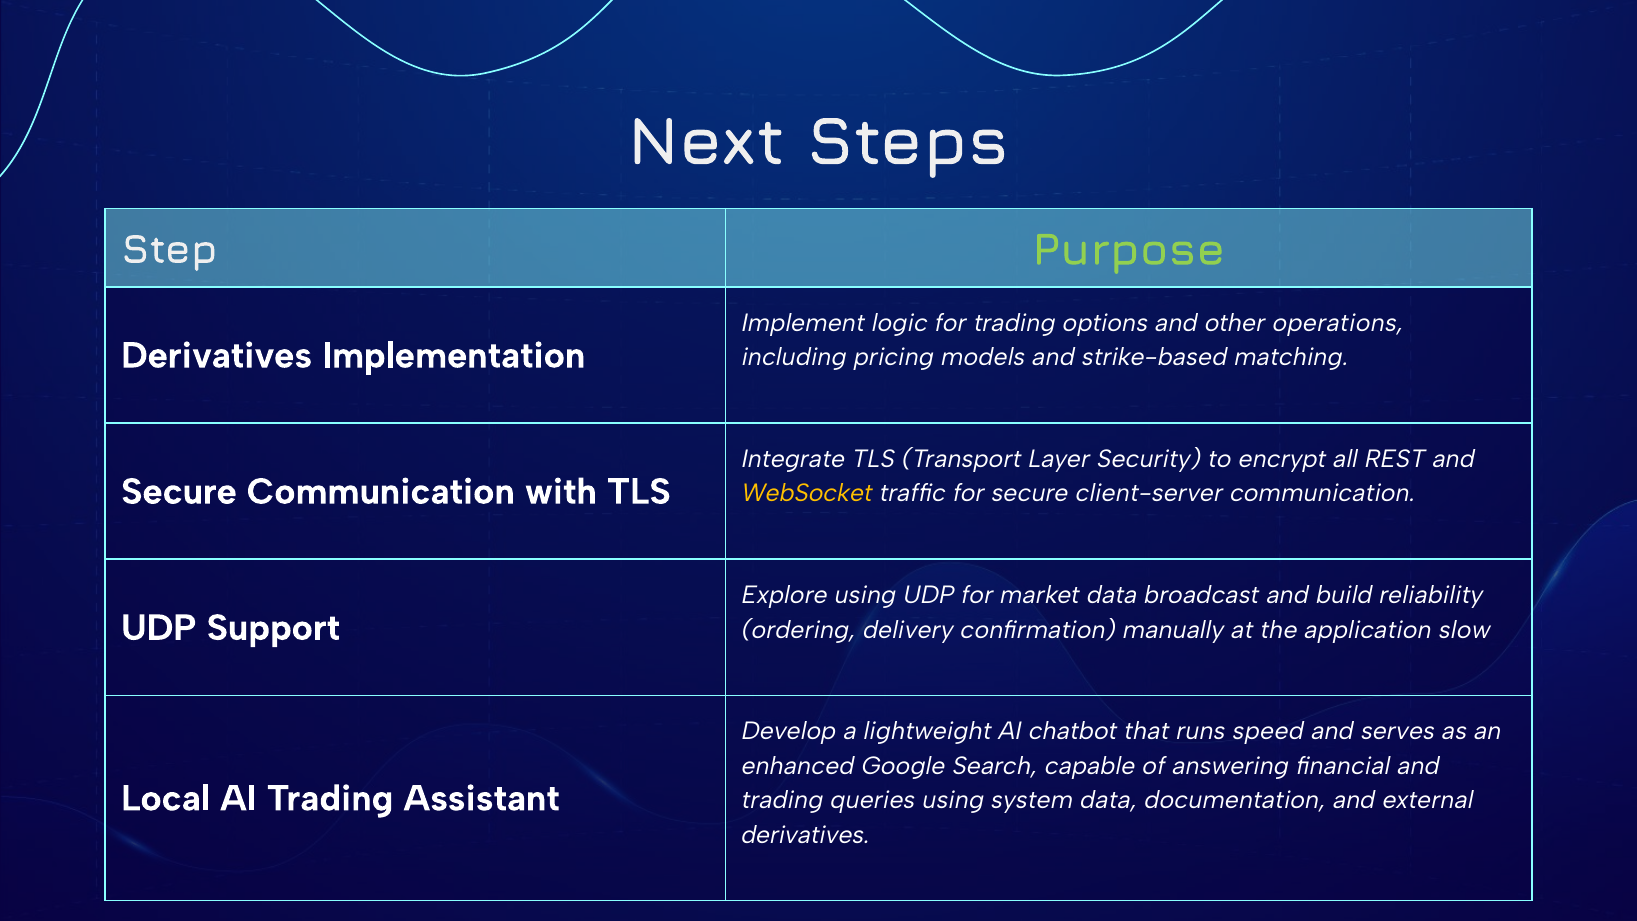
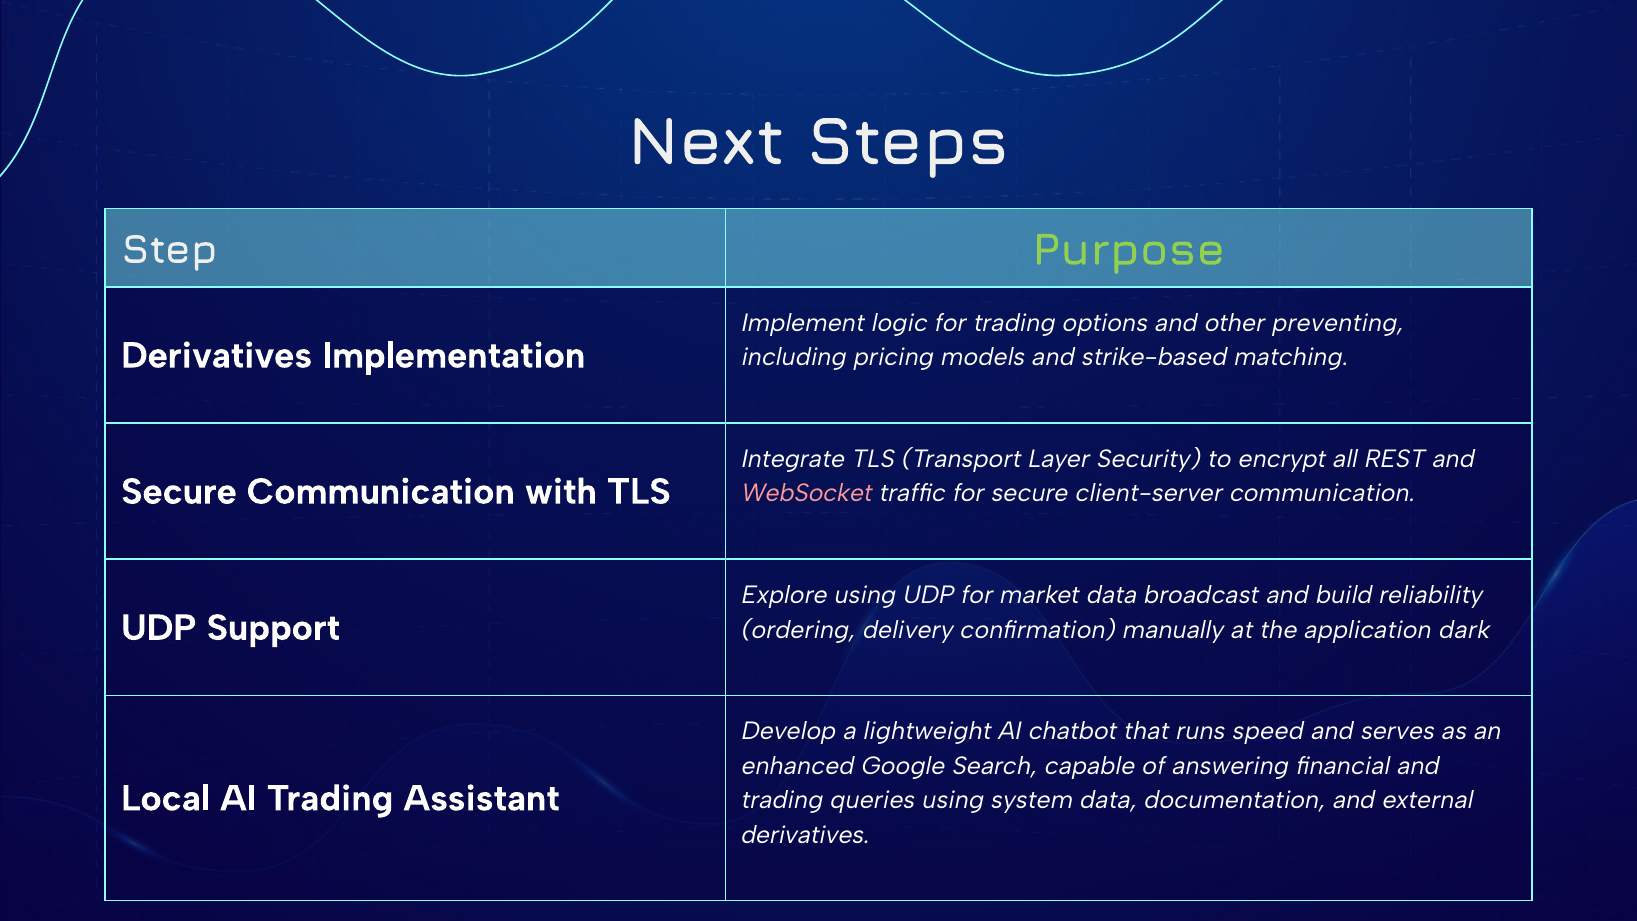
operations: operations -> preventing
WebSocket colour: yellow -> pink
slow: slow -> dark
